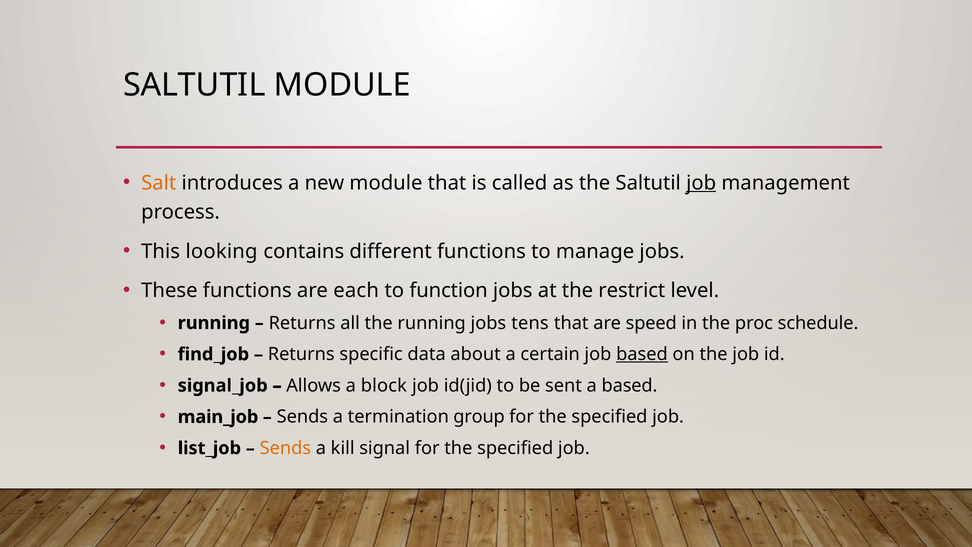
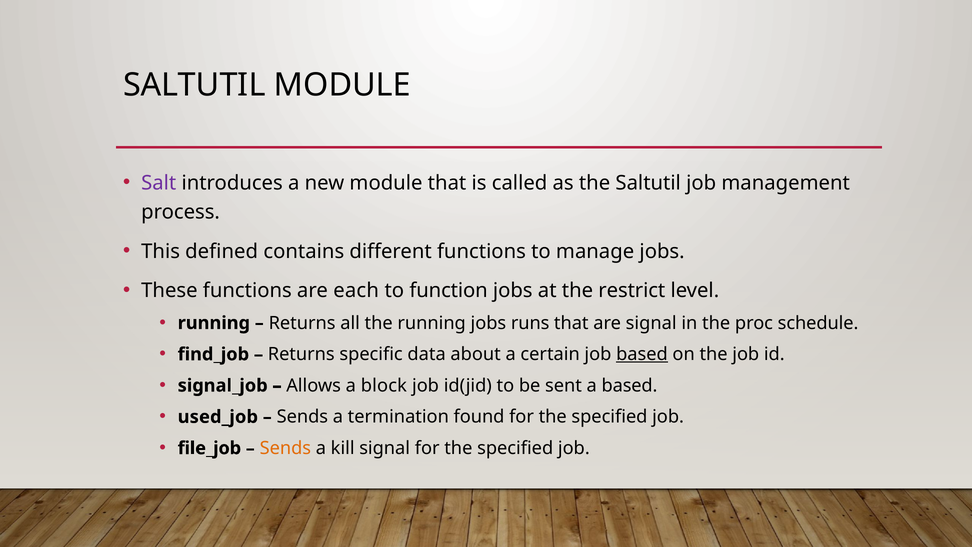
Salt colour: orange -> purple
job at (701, 183) underline: present -> none
looking: looking -> defined
tens: tens -> runs
are speed: speed -> signal
main_job: main_job -> used_job
group: group -> found
list_job: list_job -> file_job
